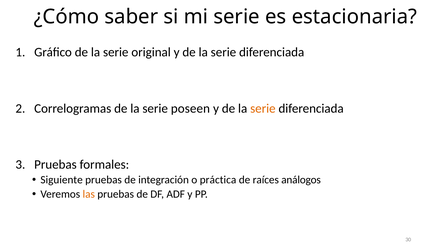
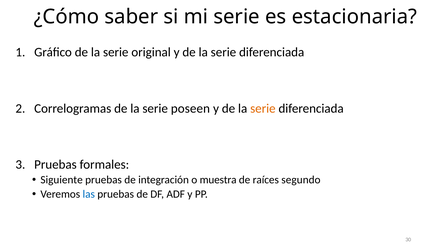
práctica: práctica -> muestra
análogos: análogos -> segundo
las colour: orange -> blue
